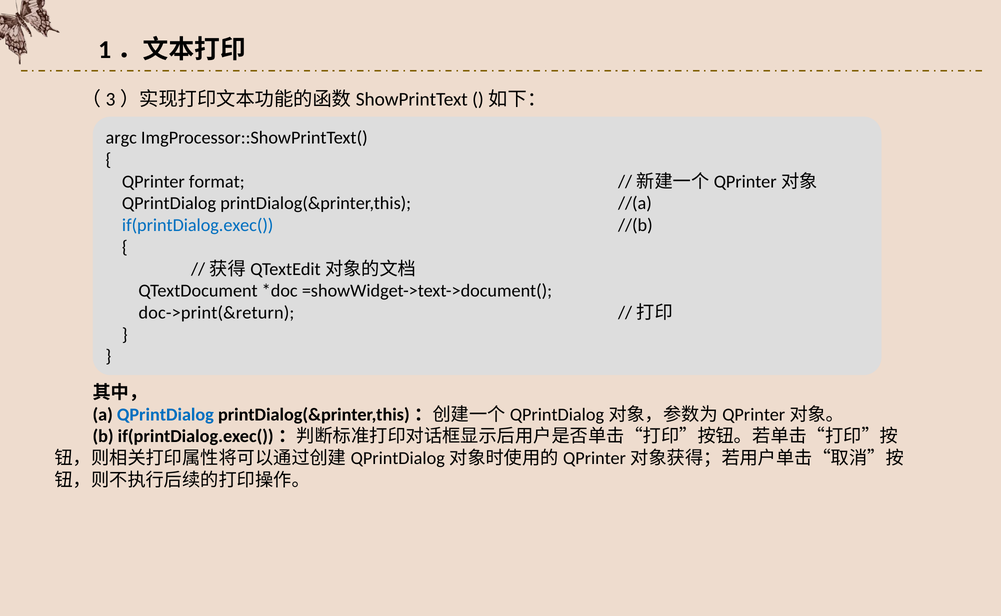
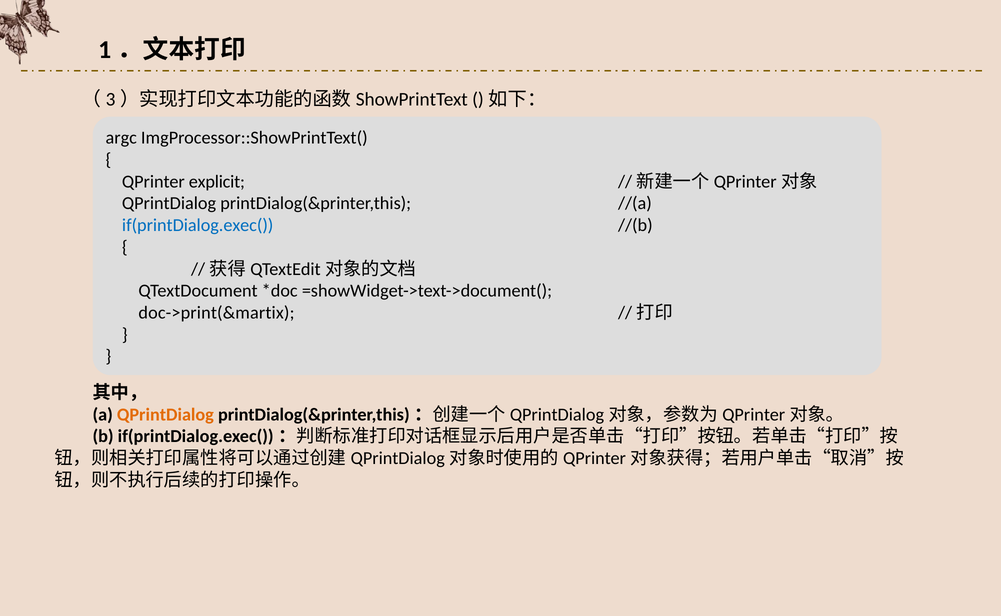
format: format -> explicit
doc->print(&return: doc->print(&return -> doc->print(&martix
QPrintDialog at (165, 414) colour: blue -> orange
